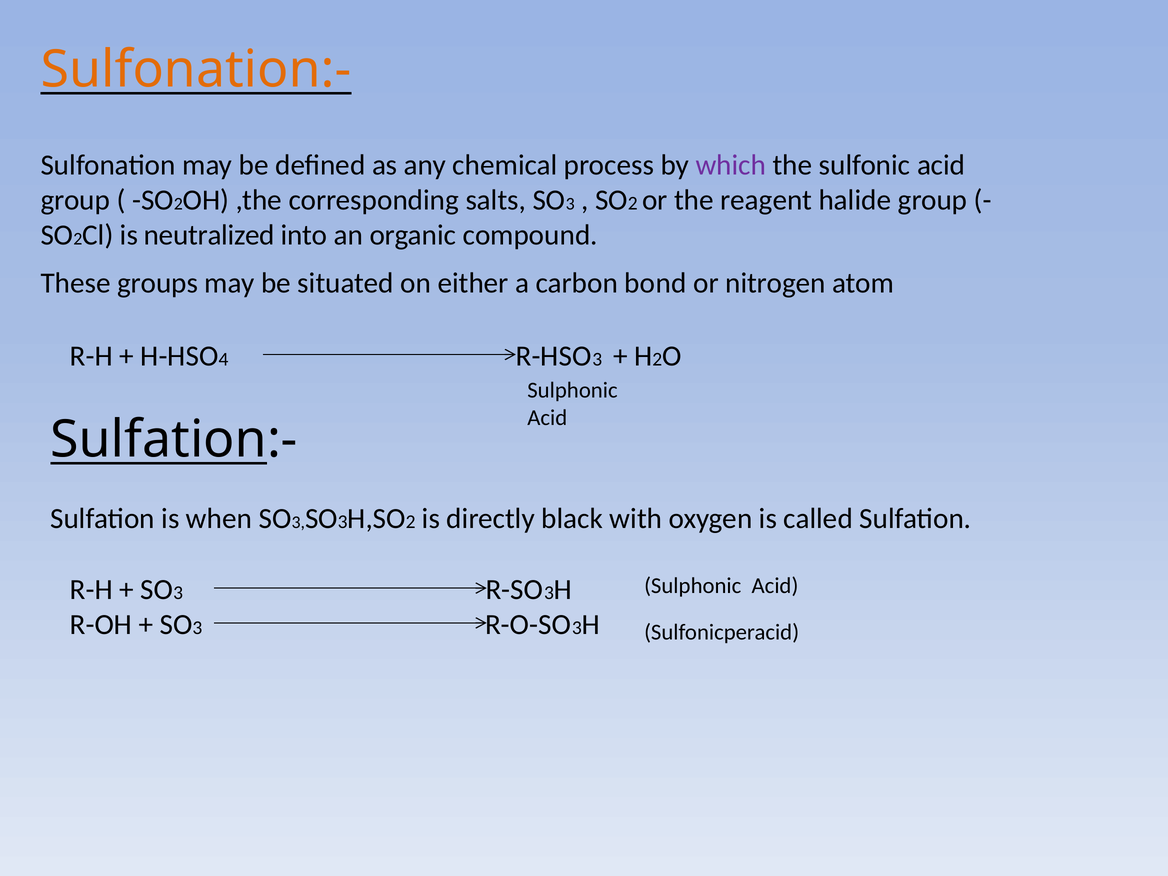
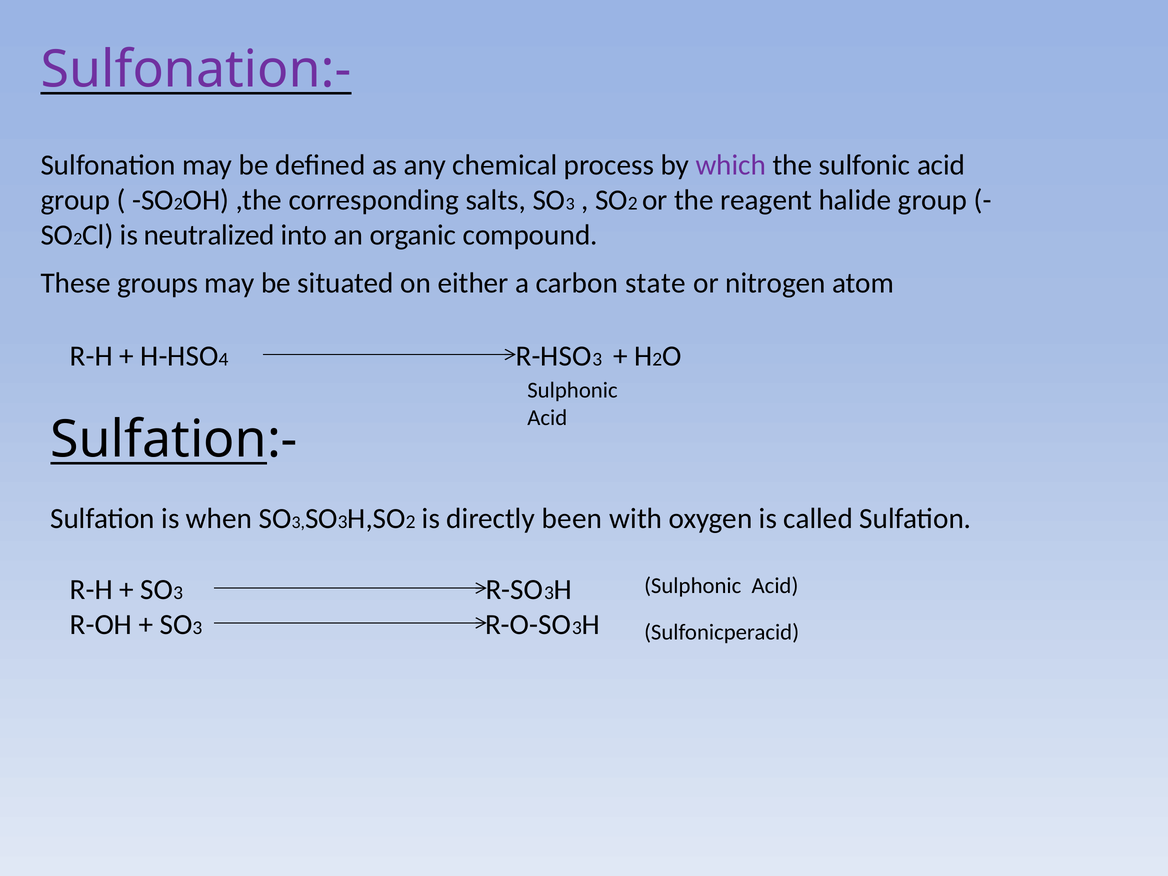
Sulfonation:- colour: orange -> purple
bond: bond -> state
black: black -> been
